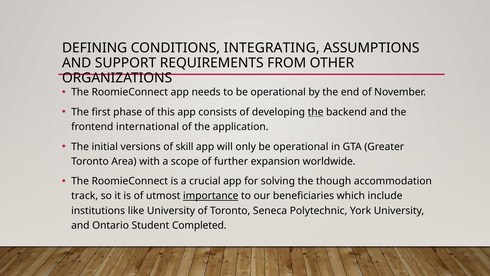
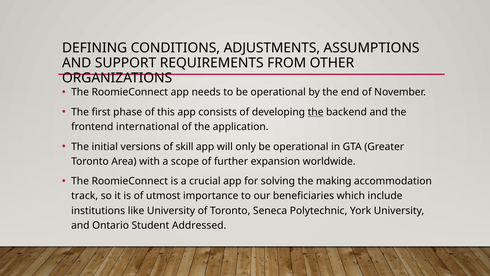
INTEGRATING: INTEGRATING -> ADJUSTMENTS
though: though -> making
importance underline: present -> none
Completed: Completed -> Addressed
